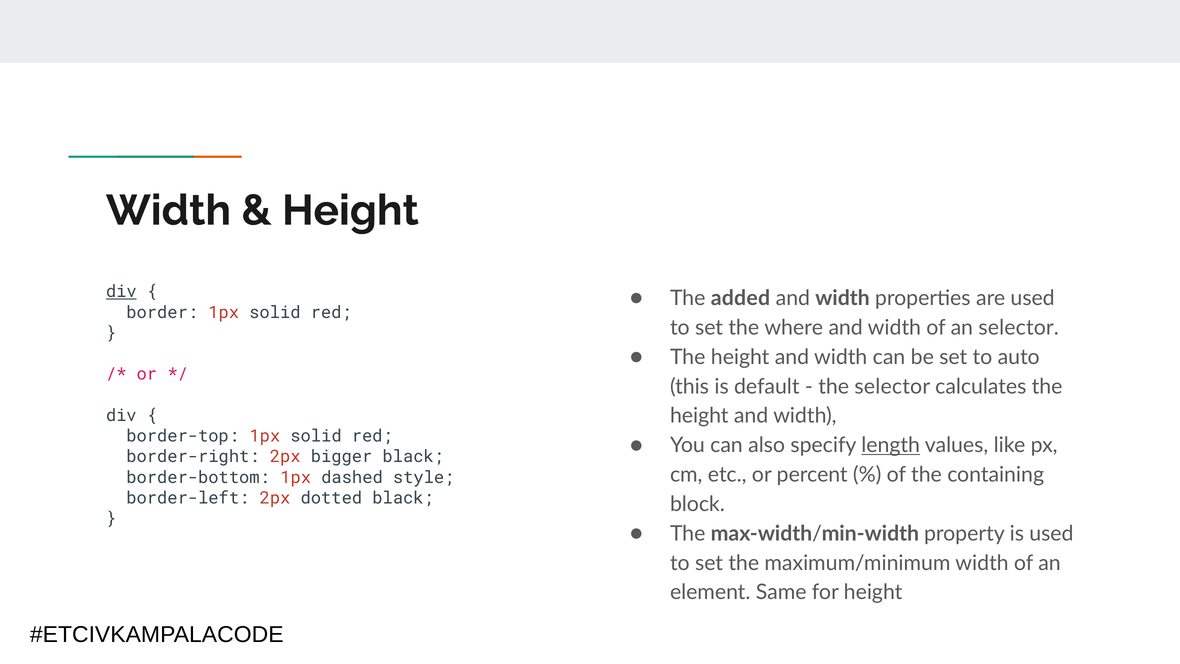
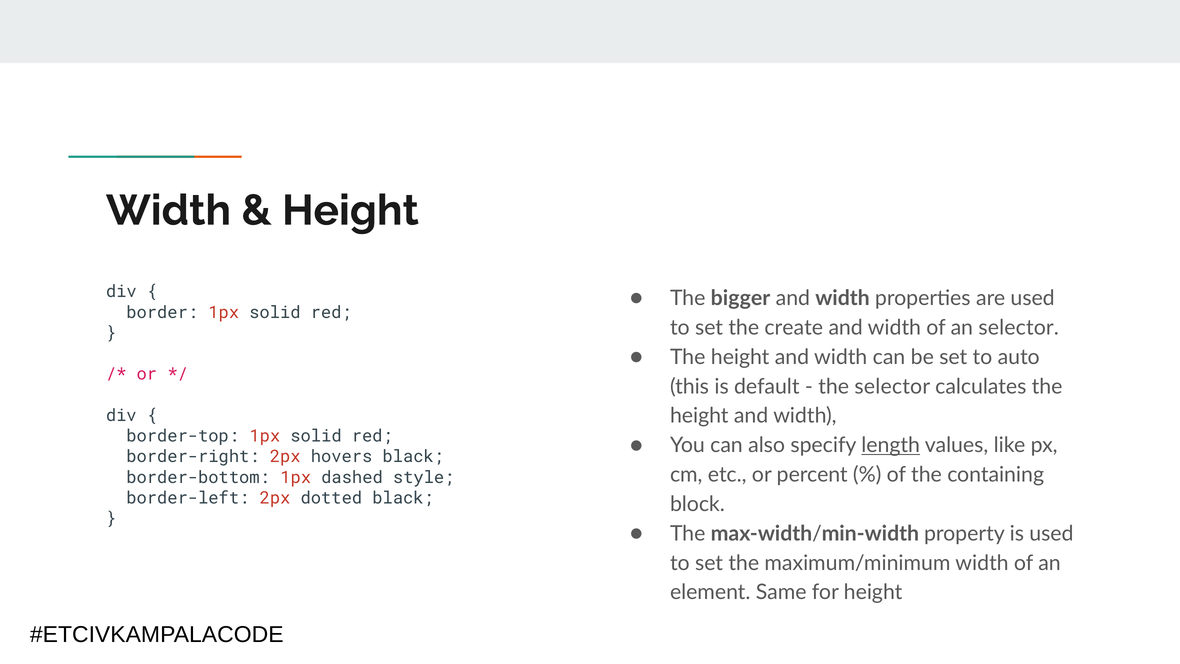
div at (121, 292) underline: present -> none
added: added -> bigger
where: where -> create
bigger: bigger -> hovers
